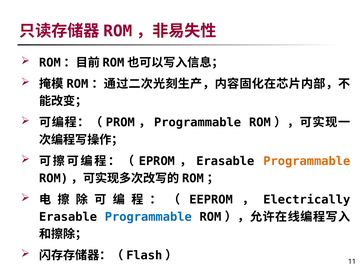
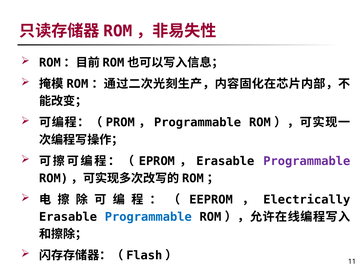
Programmable at (307, 162) colour: orange -> purple
